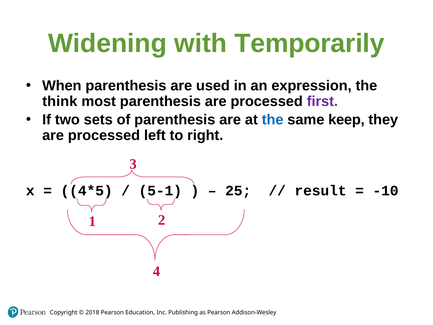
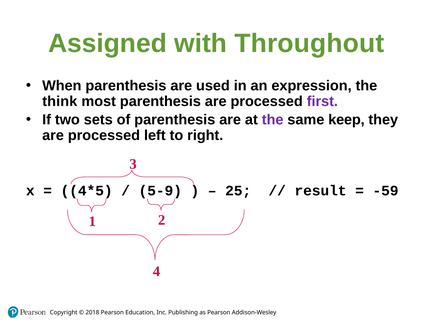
Widening: Widening -> Assigned
Temporarily: Temporarily -> Throughout
the at (273, 120) colour: blue -> purple
5-1: 5-1 -> 5-9
-10: -10 -> -59
